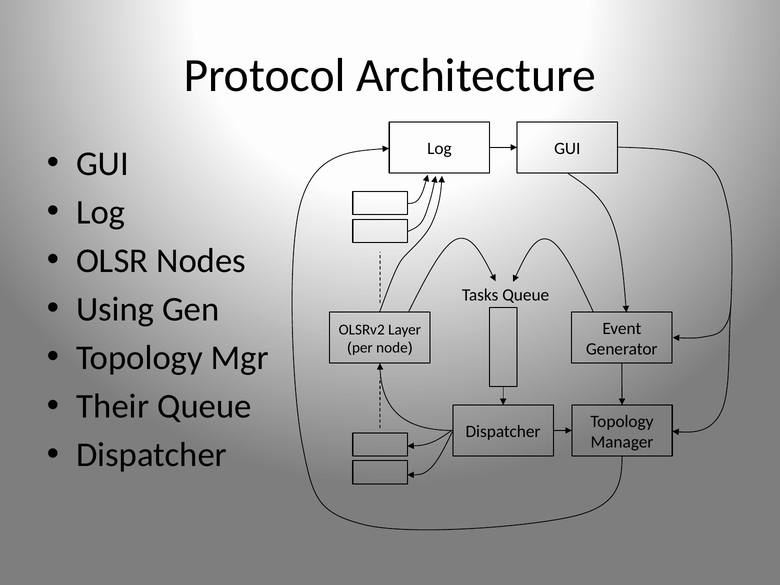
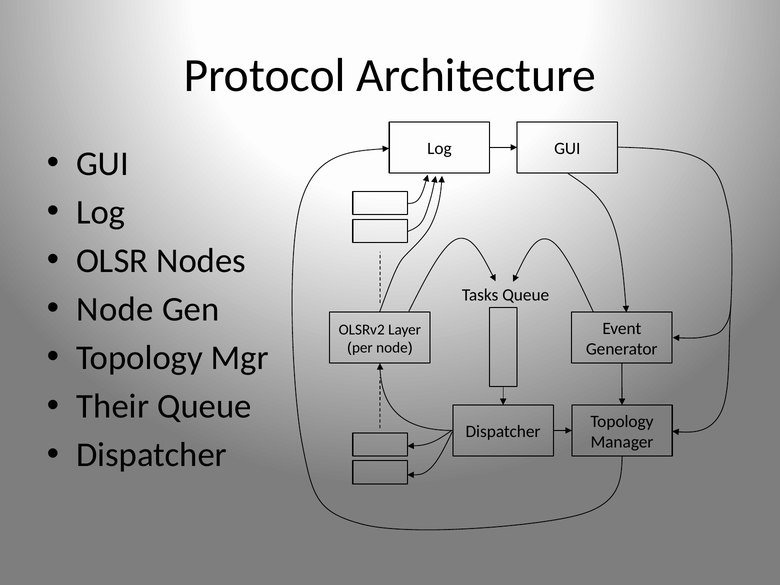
Using at (115, 309): Using -> Node
